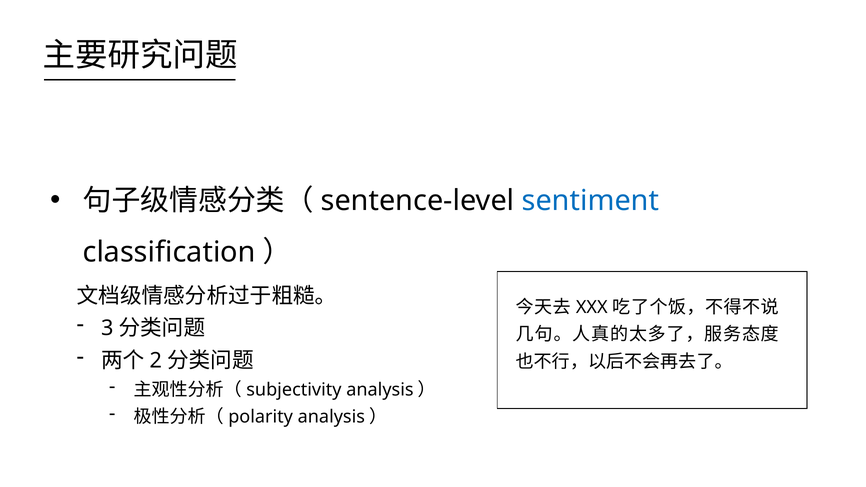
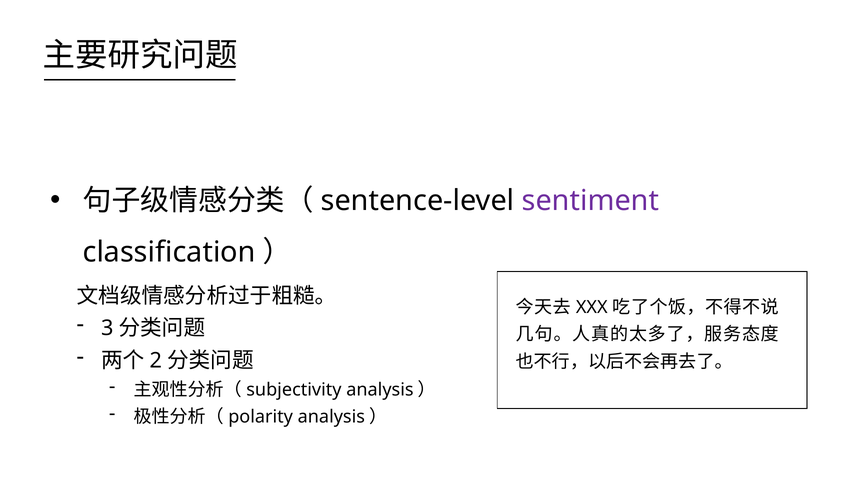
sentiment colour: blue -> purple
